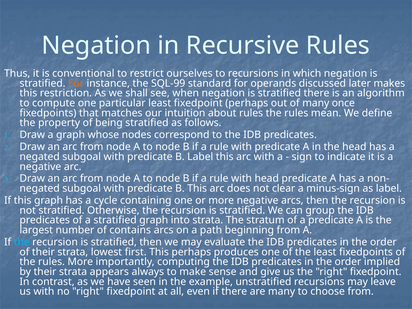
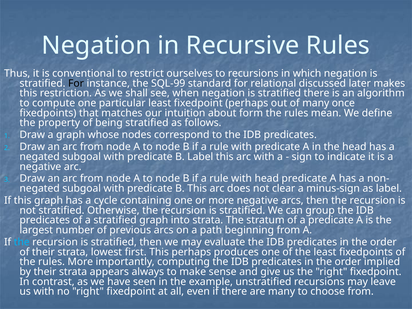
For at (76, 83) colour: orange -> black
operands: operands -> relational
about rules: rules -> form
contains: contains -> previous
